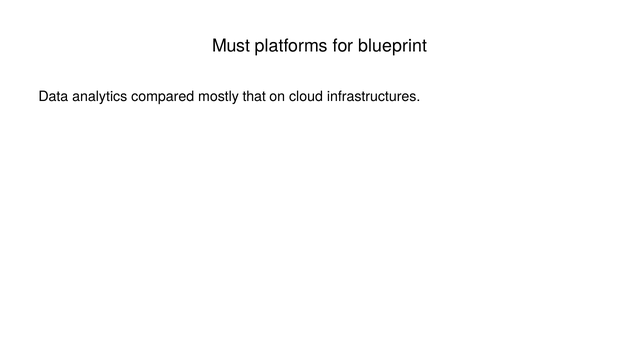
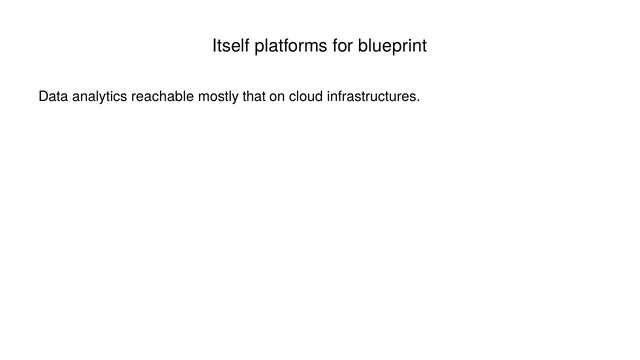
Must: Must -> Itself
compared: compared -> reachable
